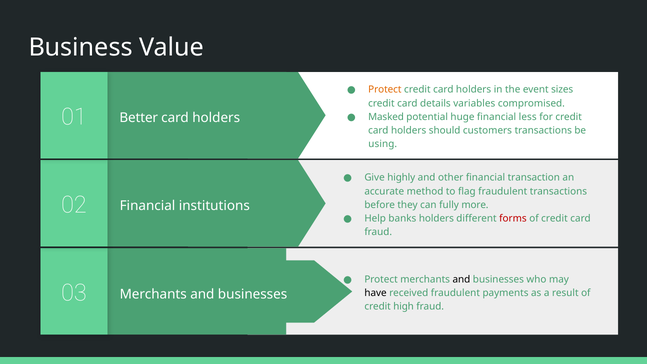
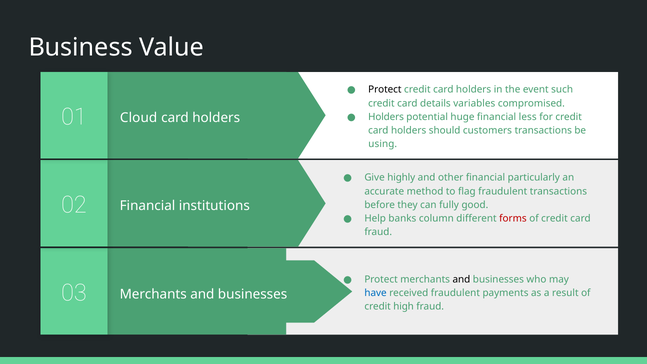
Protect at (385, 90) colour: orange -> black
sizes: sizes -> such
Masked at (386, 117): Masked -> Holders
Better: Better -> Cloud
transaction: transaction -> particularly
more: more -> good
banks holders: holders -> column
have colour: black -> blue
